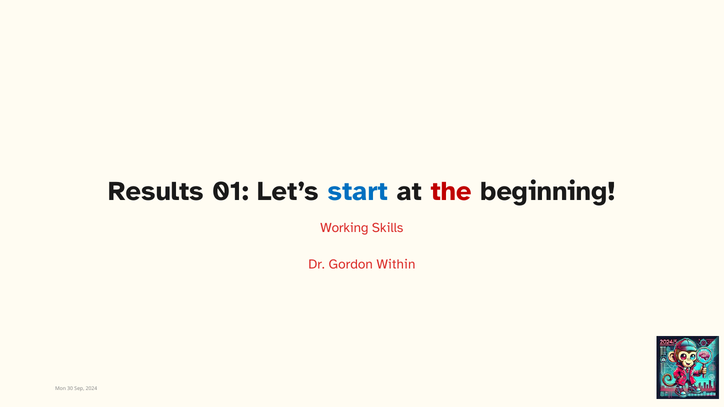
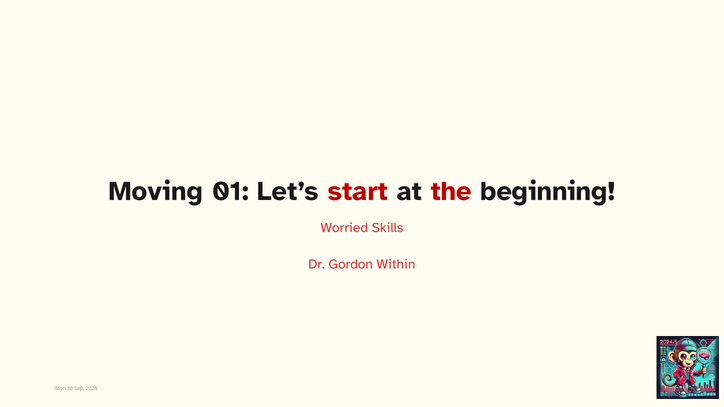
Results: Results -> Moving
start colour: blue -> red
Working: Working -> Worried
